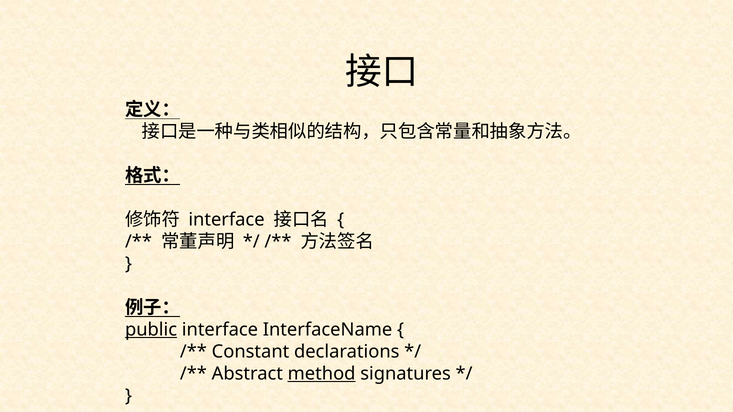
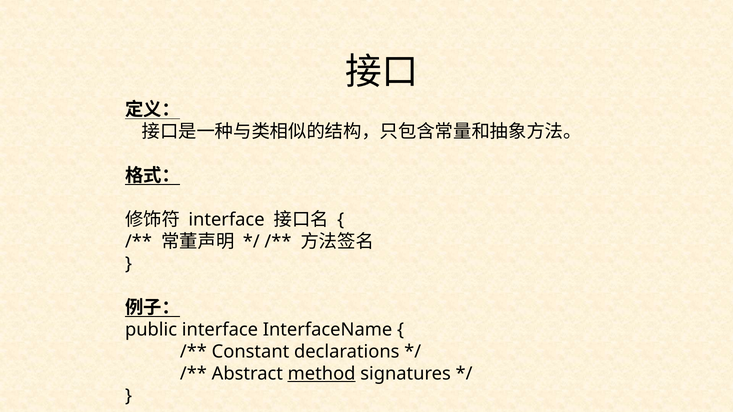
public underline: present -> none
